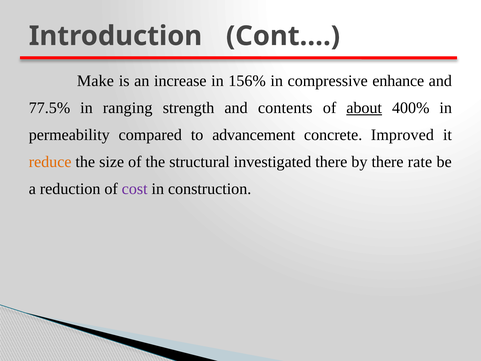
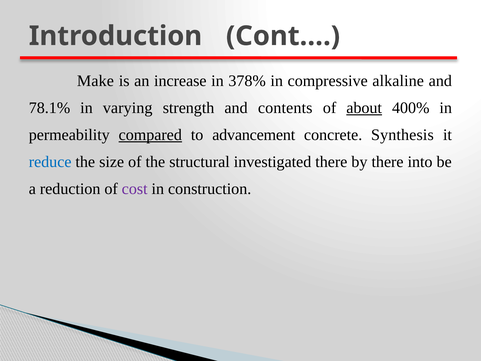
156%: 156% -> 378%
enhance: enhance -> alkaline
77.5%: 77.5% -> 78.1%
ranging: ranging -> varying
compared underline: none -> present
Improved: Improved -> Synthesis
reduce colour: orange -> blue
rate: rate -> into
